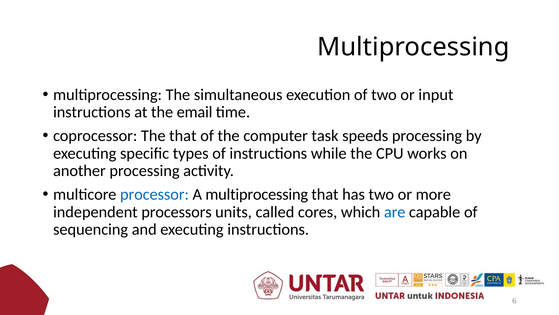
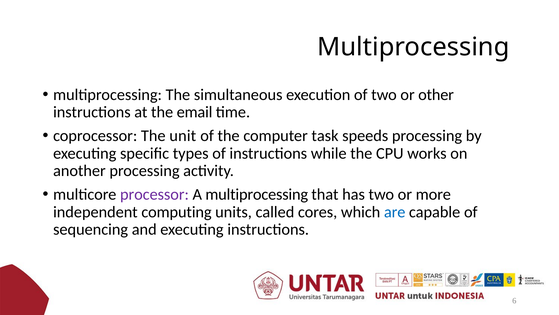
input: input -> other
The that: that -> unit
processor colour: blue -> purple
processors: processors -> computing
